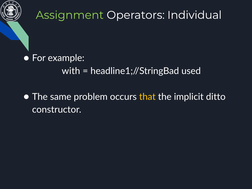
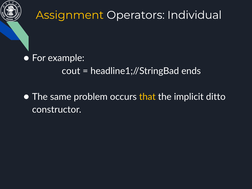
Assignment colour: light green -> yellow
with: with -> cout
used: used -> ends
